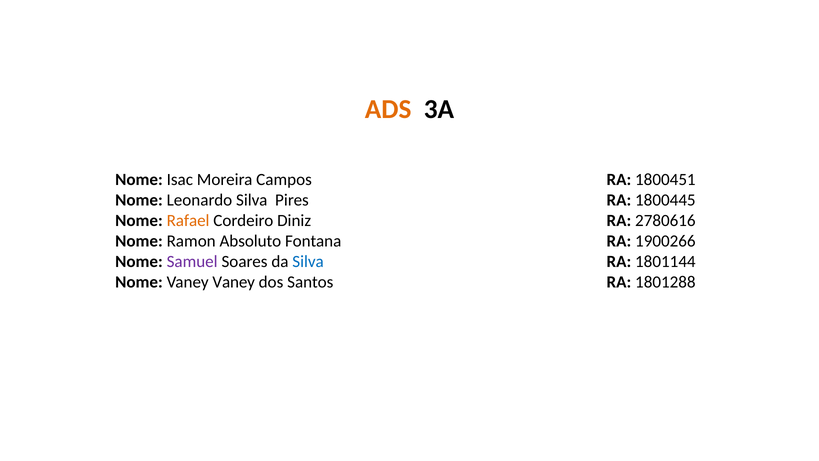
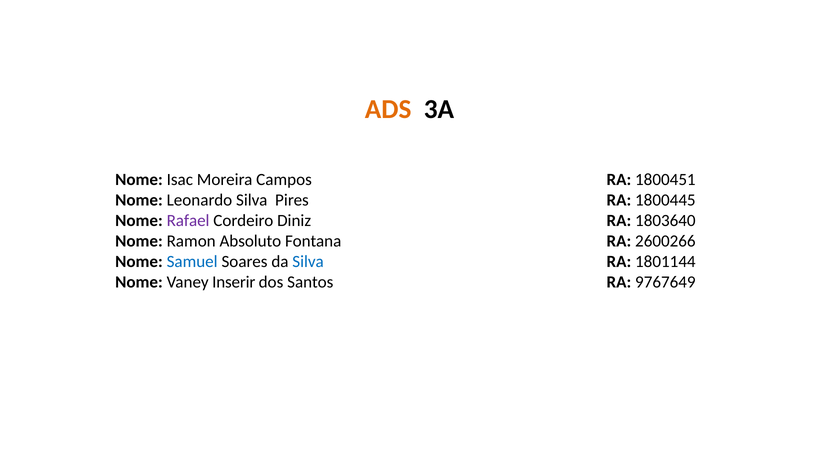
Rafael colour: orange -> purple
2780616: 2780616 -> 1803640
1900266: 1900266 -> 2600266
Samuel colour: purple -> blue
Vaney Vaney: Vaney -> Inserir
1801288: 1801288 -> 9767649
